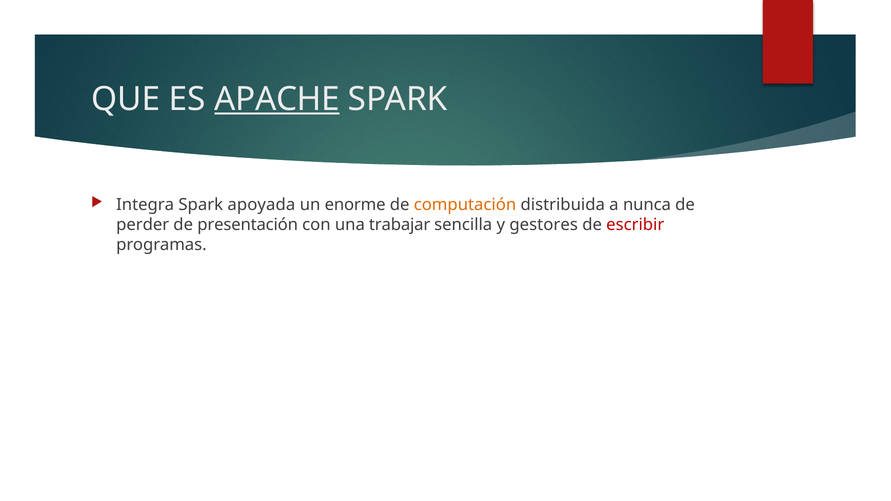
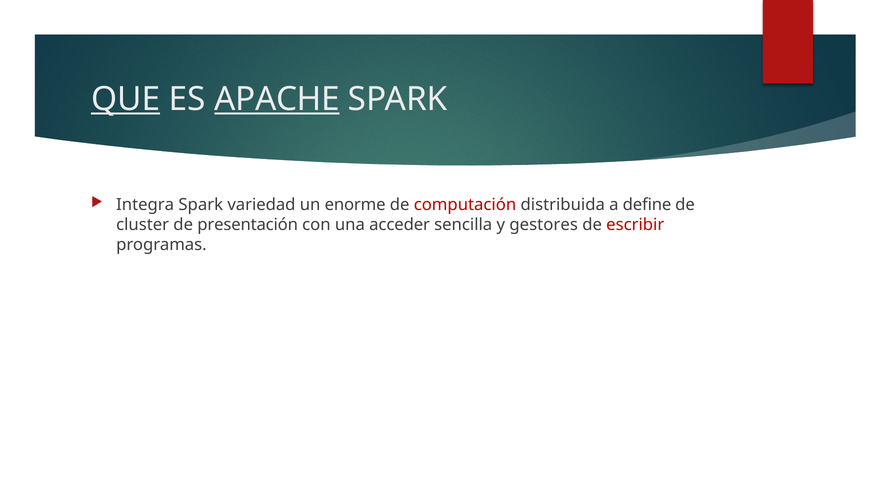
QUE underline: none -> present
apoyada: apoyada -> variedad
computación colour: orange -> red
nunca: nunca -> define
perder: perder -> cluster
trabajar: trabajar -> acceder
